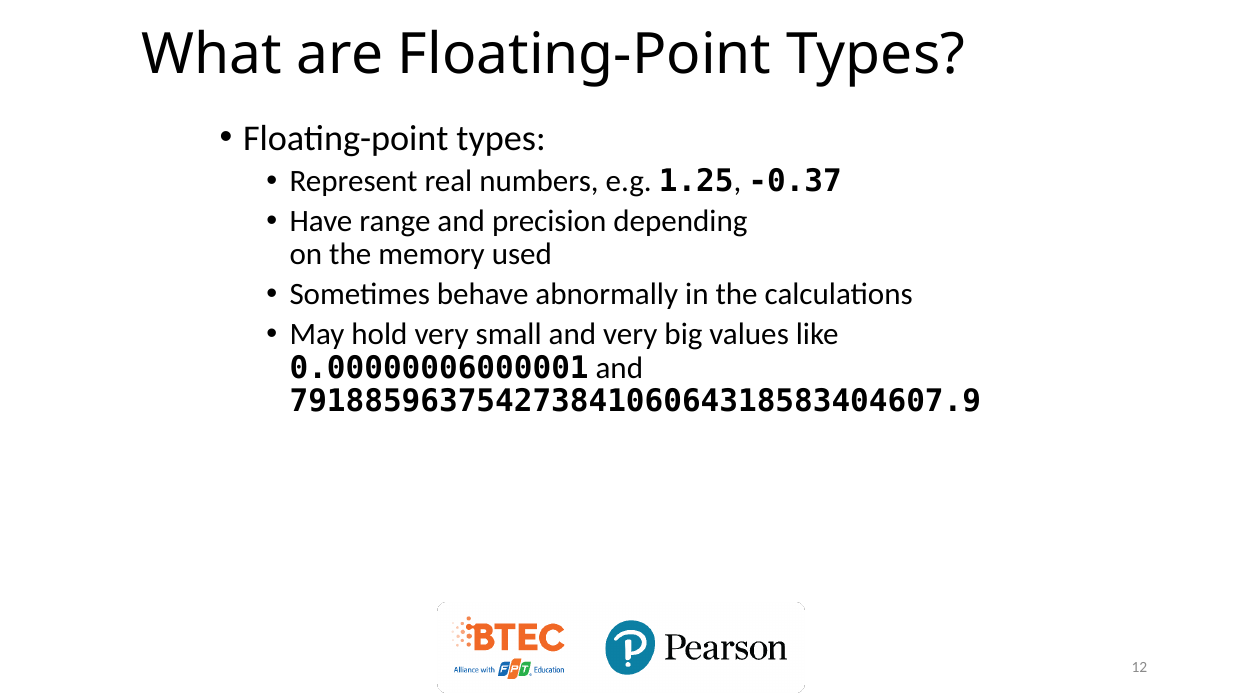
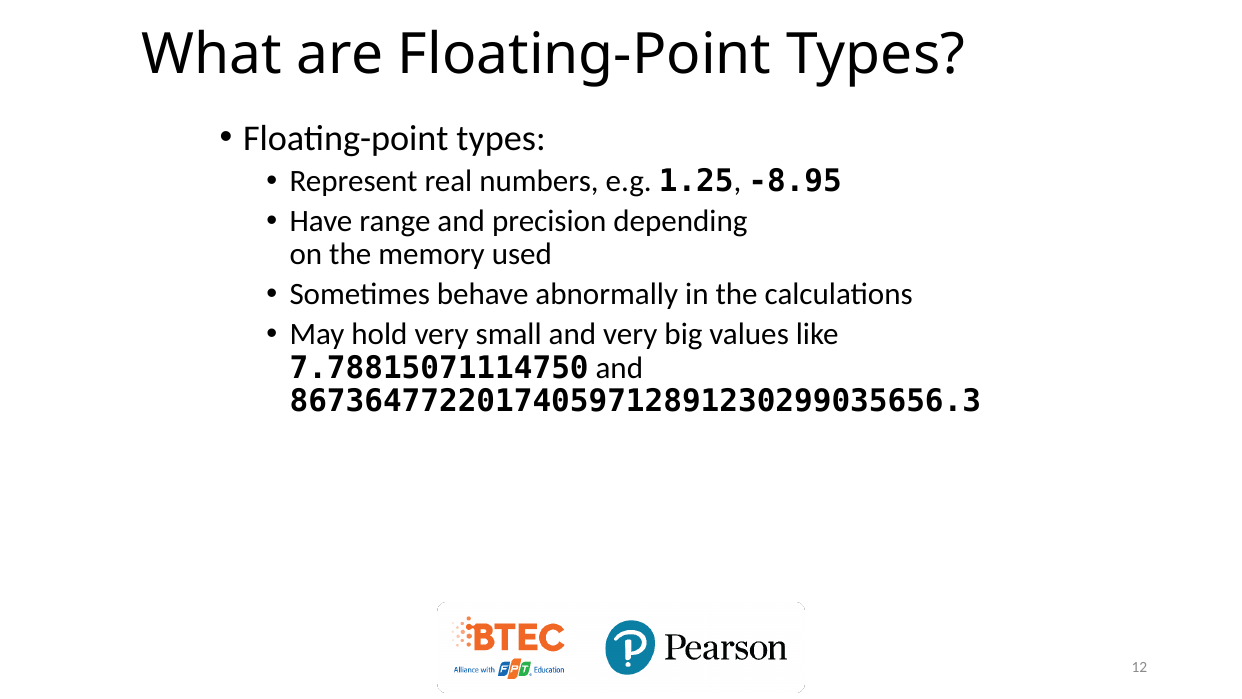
-0.37: -0.37 -> -8.95
0.00000006000001: 0.00000006000001 -> 7.78815071114750
79188596375427384106064318583404607.9: 79188596375427384106064318583404607.9 -> 86736477220174059712891230299035656.3
